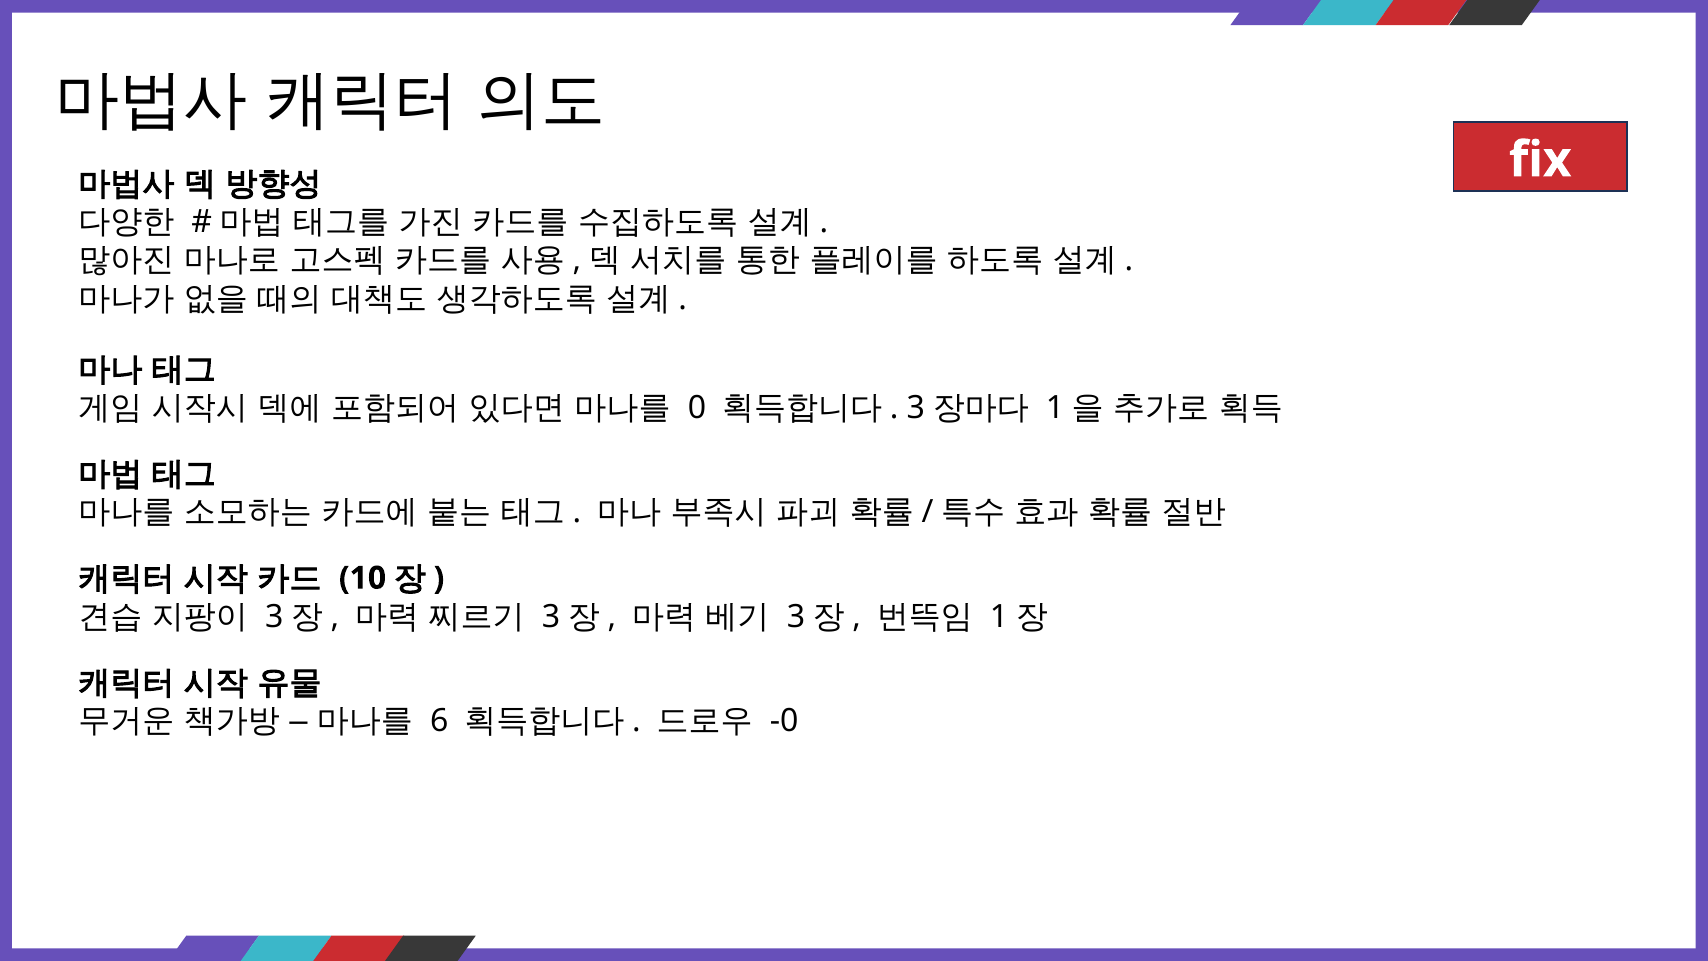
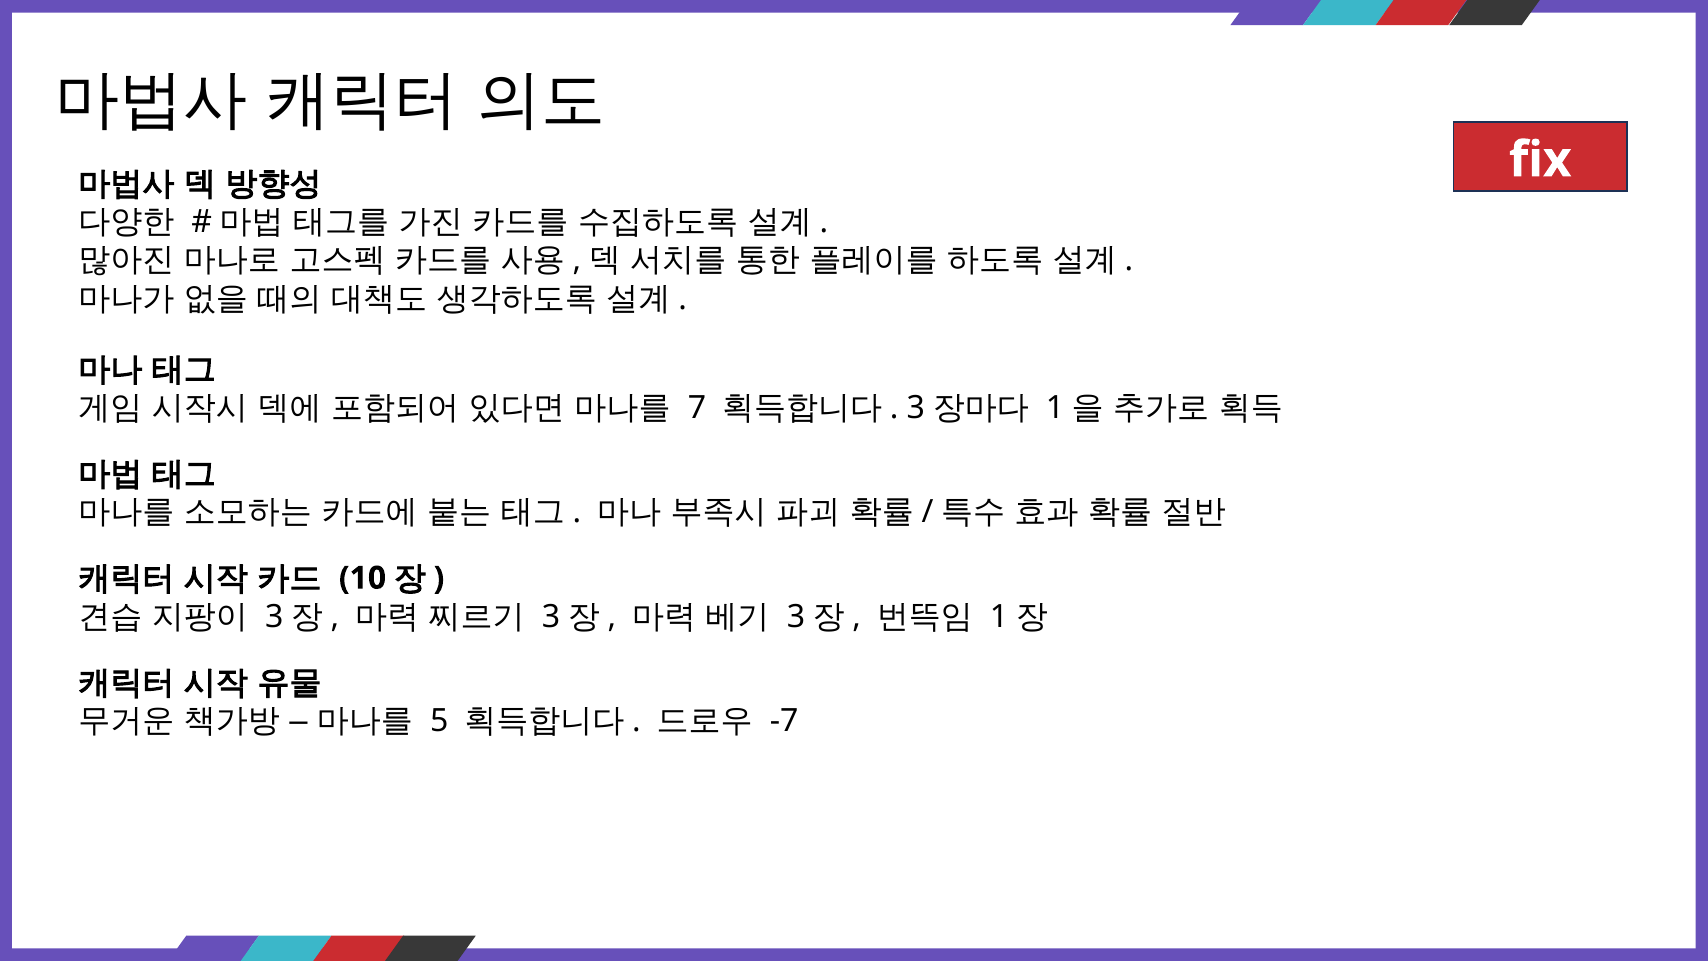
0: 0 -> 7
6: 6 -> 5
-0: -0 -> -7
